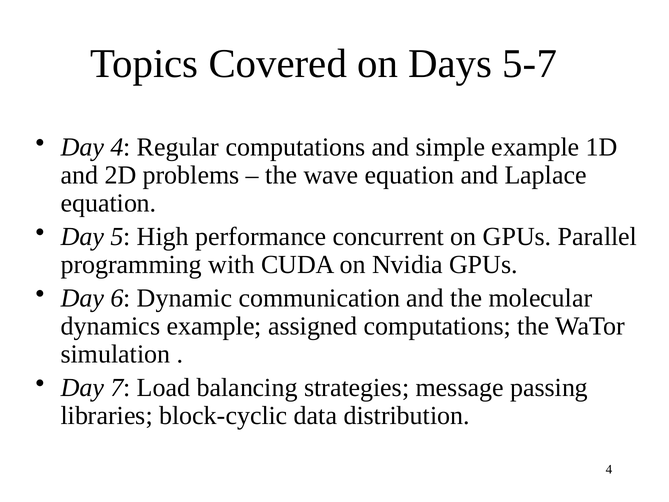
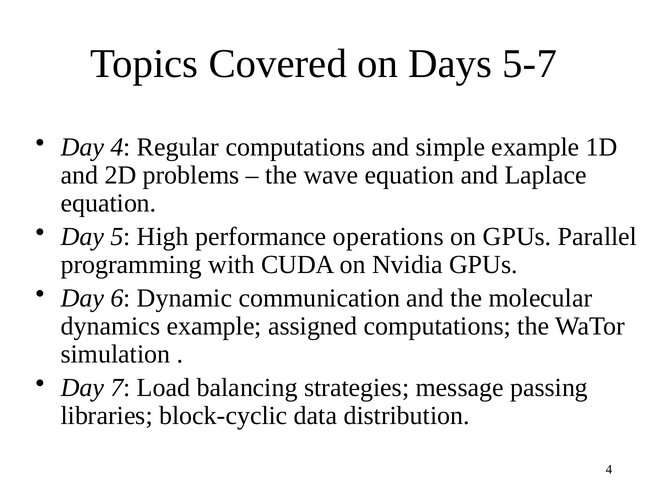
concurrent: concurrent -> operations
